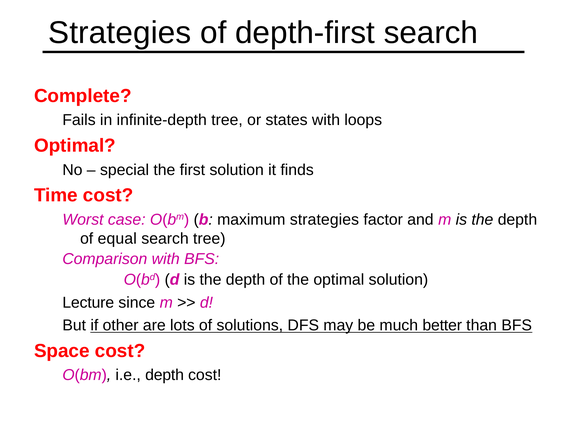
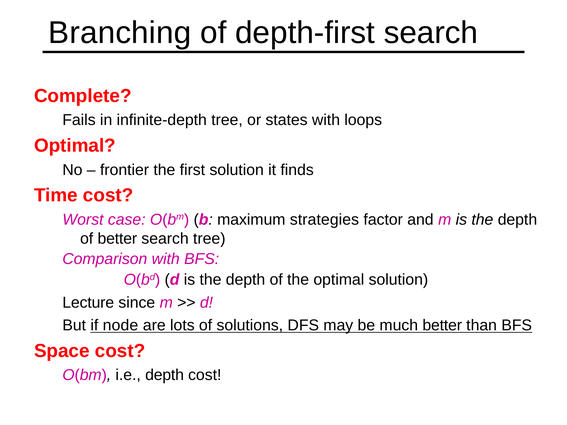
Strategies at (120, 33): Strategies -> Branching
special: special -> frontier
of equal: equal -> better
other: other -> node
